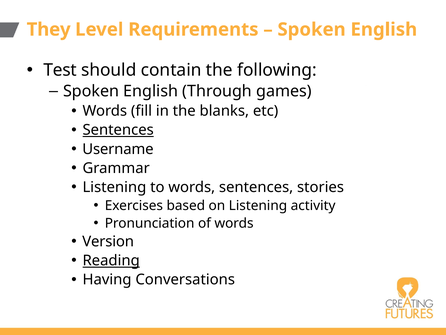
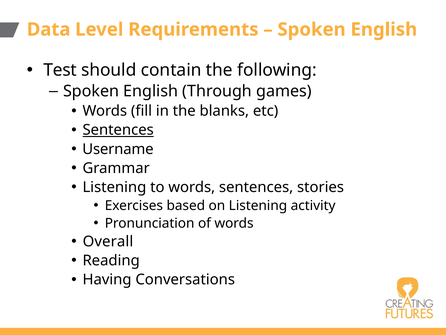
They: They -> Data
Version: Version -> Overall
Reading underline: present -> none
